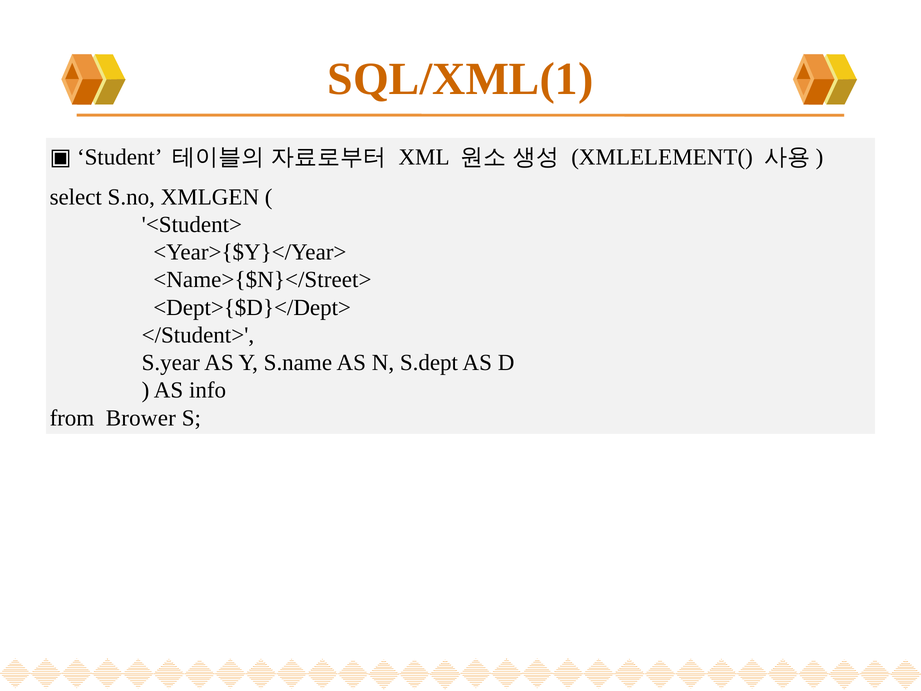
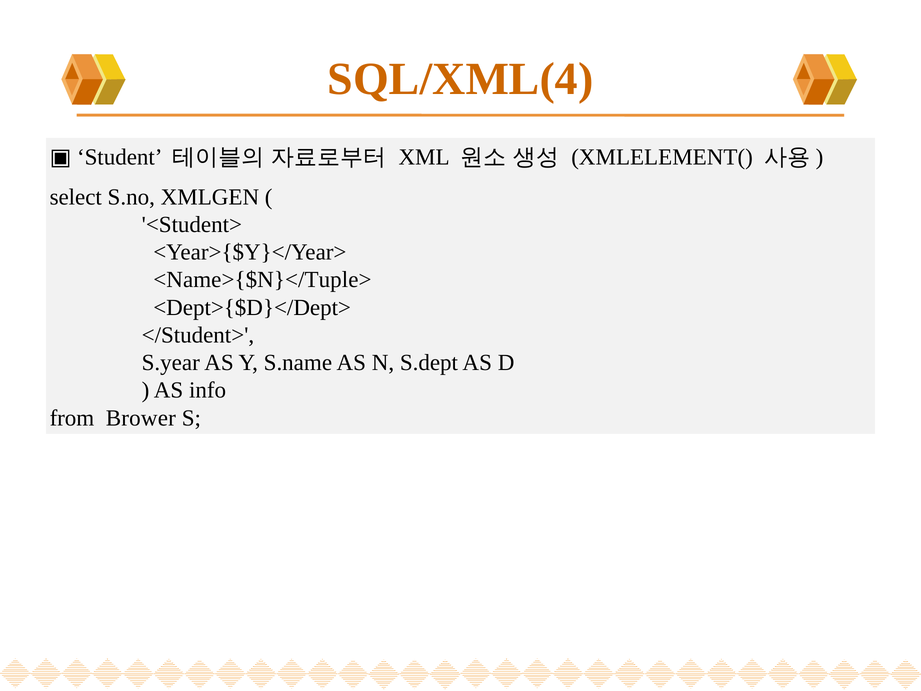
SQL/XML(1: SQL/XML(1 -> SQL/XML(4
<Name>{$N}</Street>: <Name>{$N}</Street> -> <Name>{$N}</Tuple>
